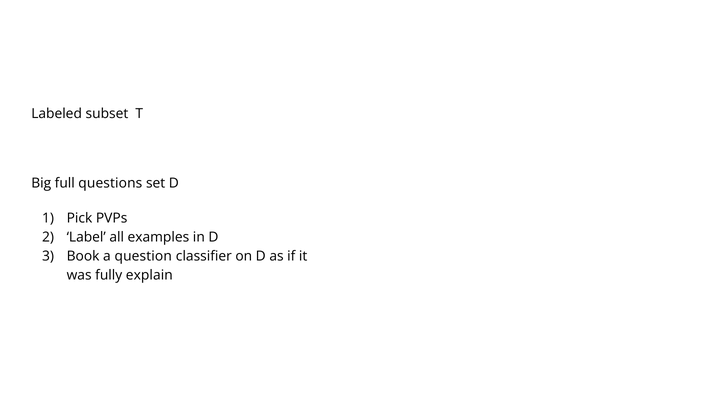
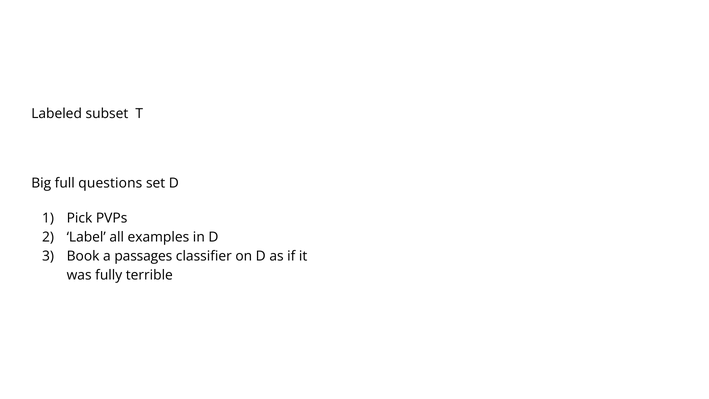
question: question -> passages
explain: explain -> terrible
